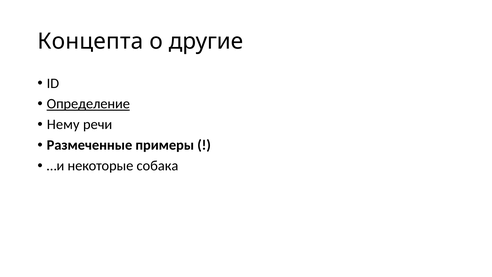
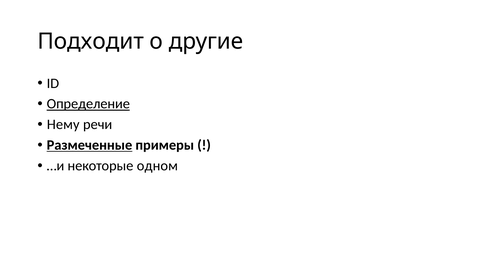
Концепта: Концепта -> Подходит
Размеченные underline: none -> present
собака: собака -> одном
